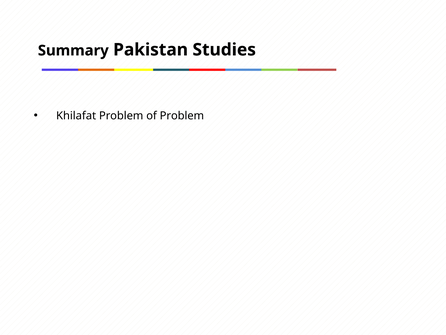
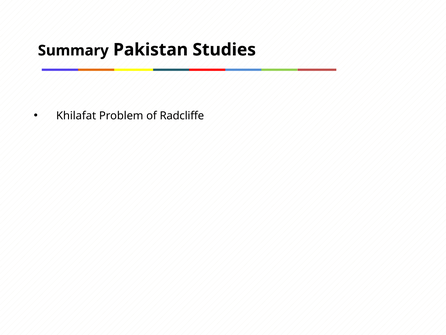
of Problem: Problem -> Radcliffe
